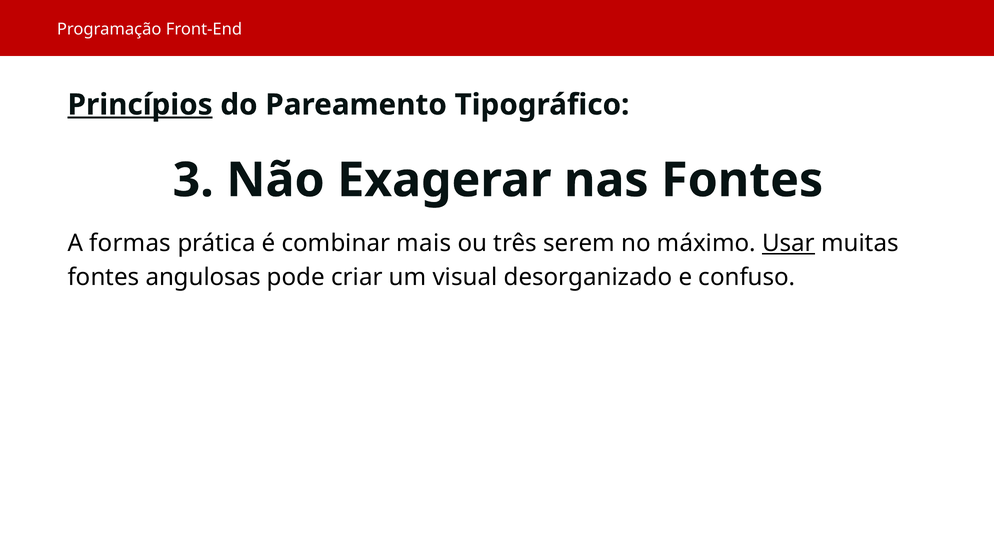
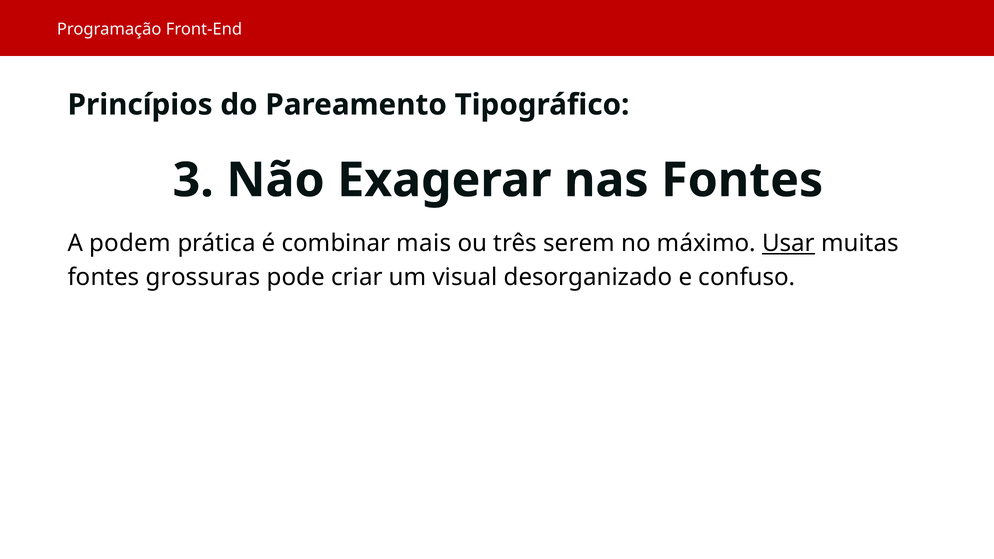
Princípios underline: present -> none
formas: formas -> podem
angulosas: angulosas -> grossuras
